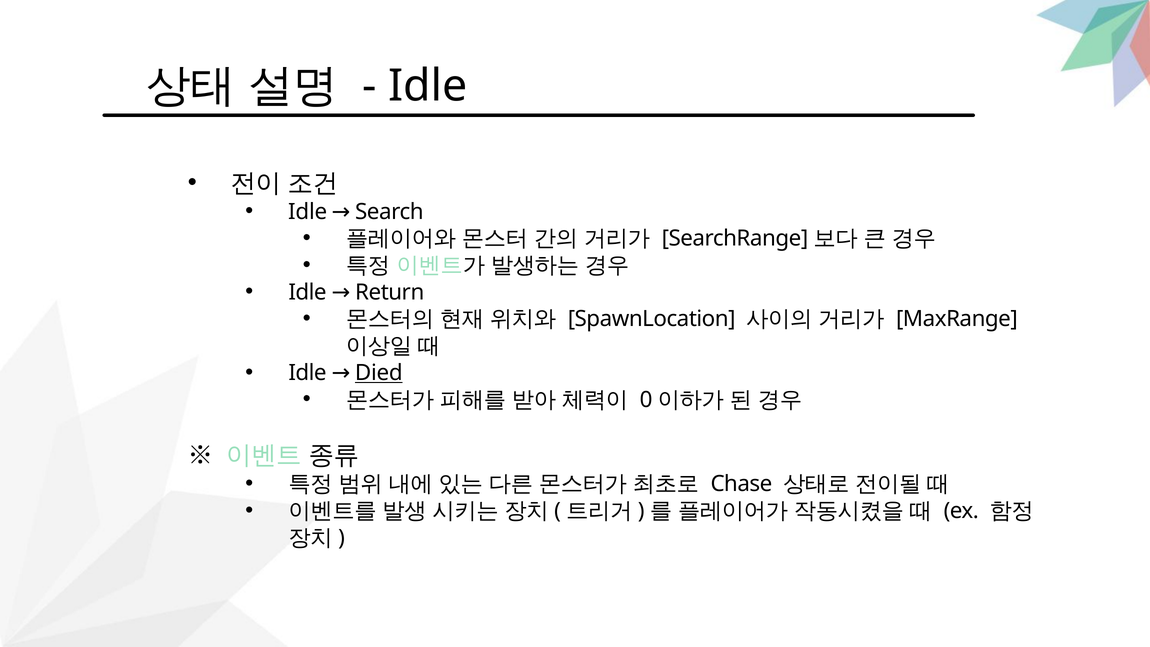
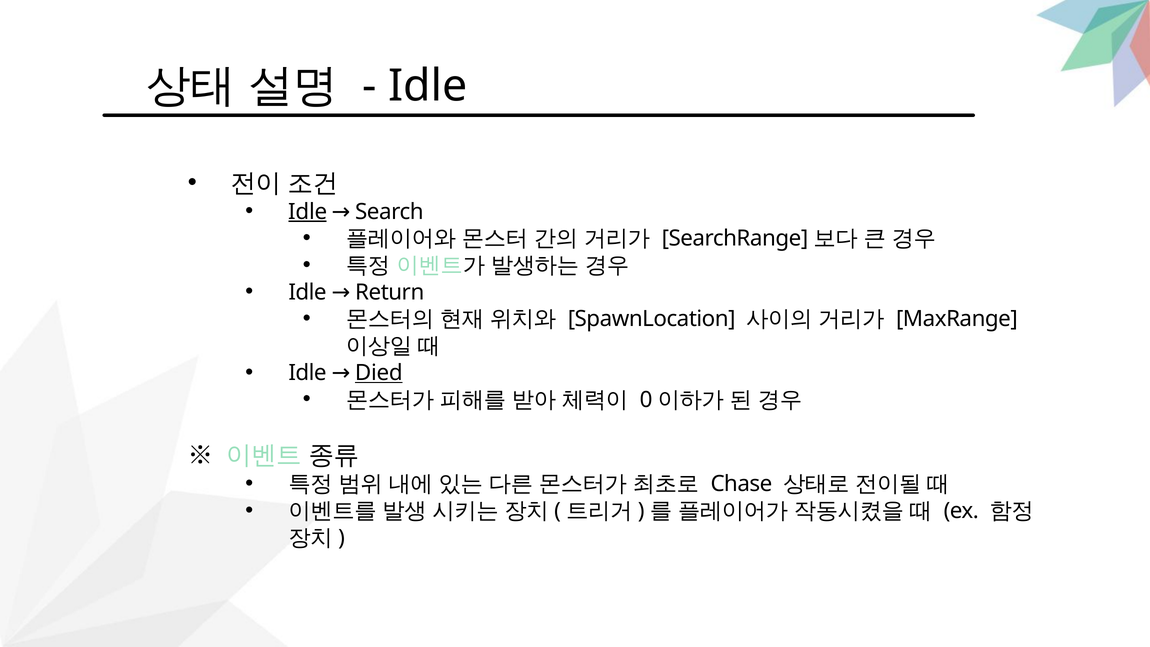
Idle at (308, 212) underline: none -> present
